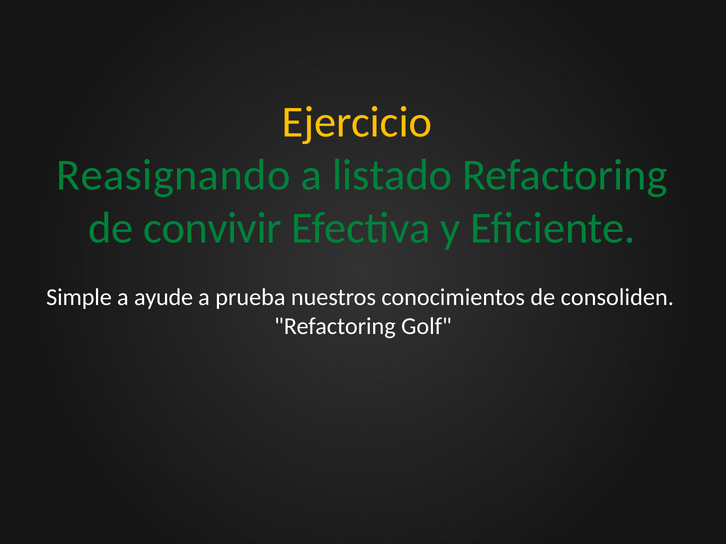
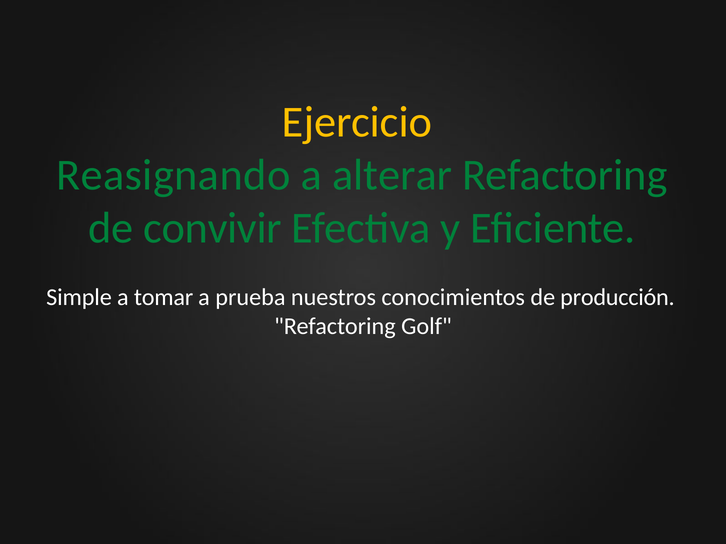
listado: listado -> alterar
ayude: ayude -> tomar
consoliden: consoliden -> producción
